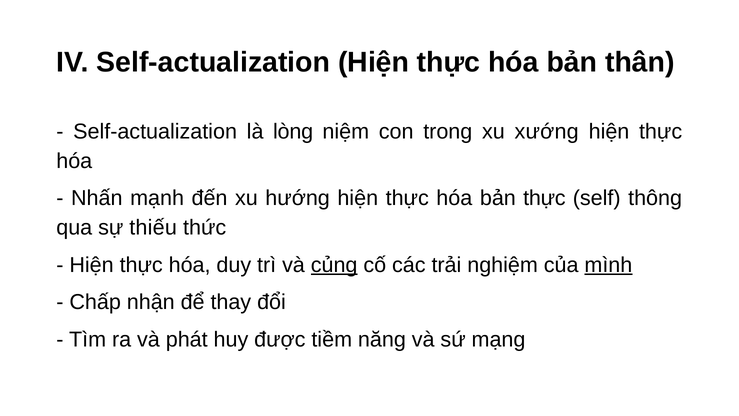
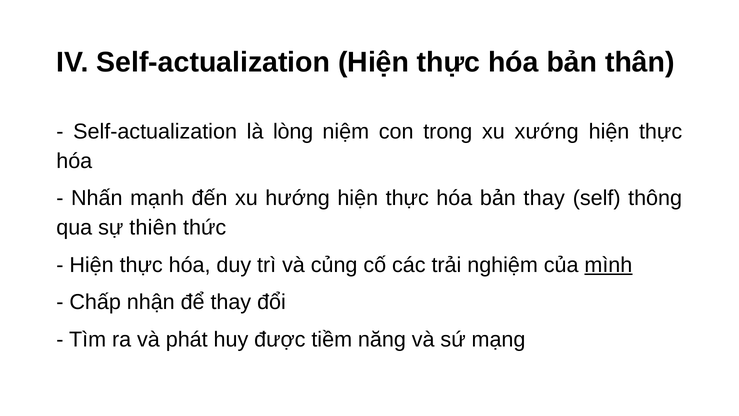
bản thực: thực -> thay
thiếu: thiếu -> thiên
củng underline: present -> none
